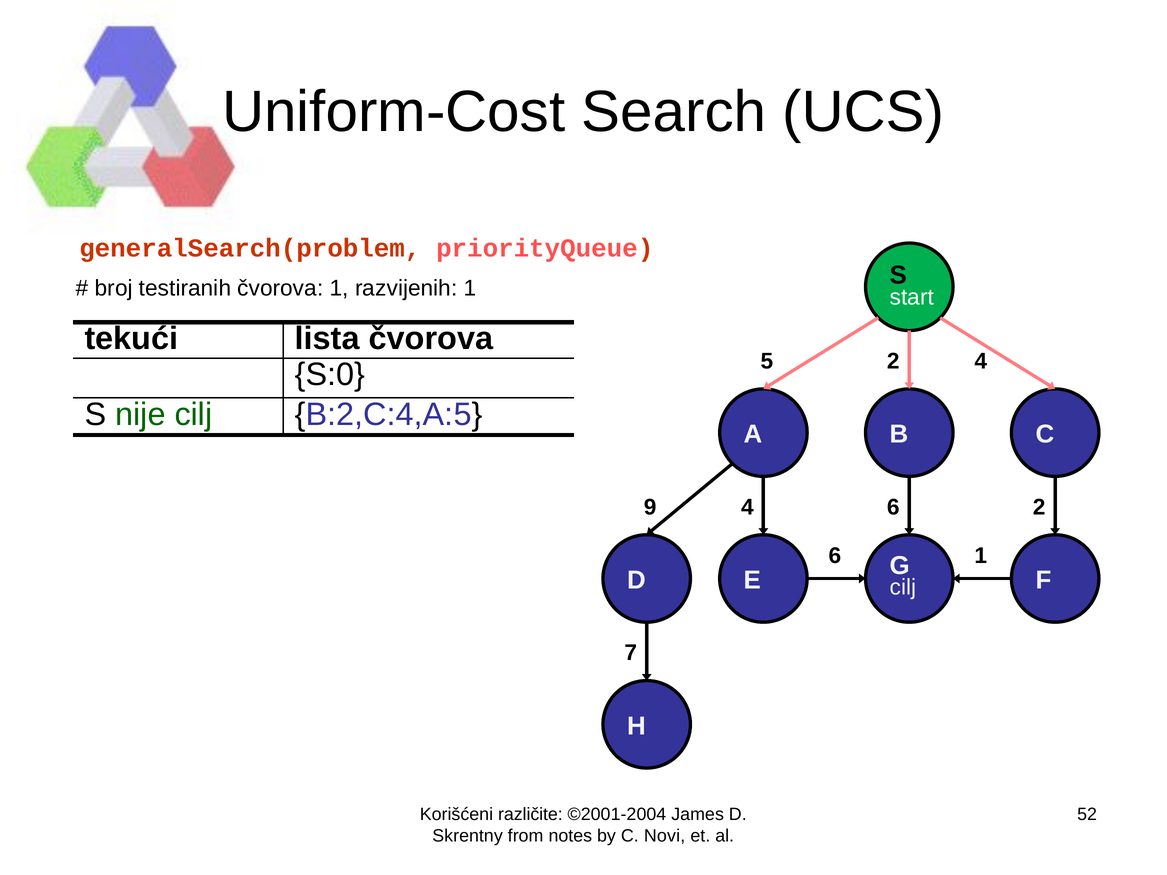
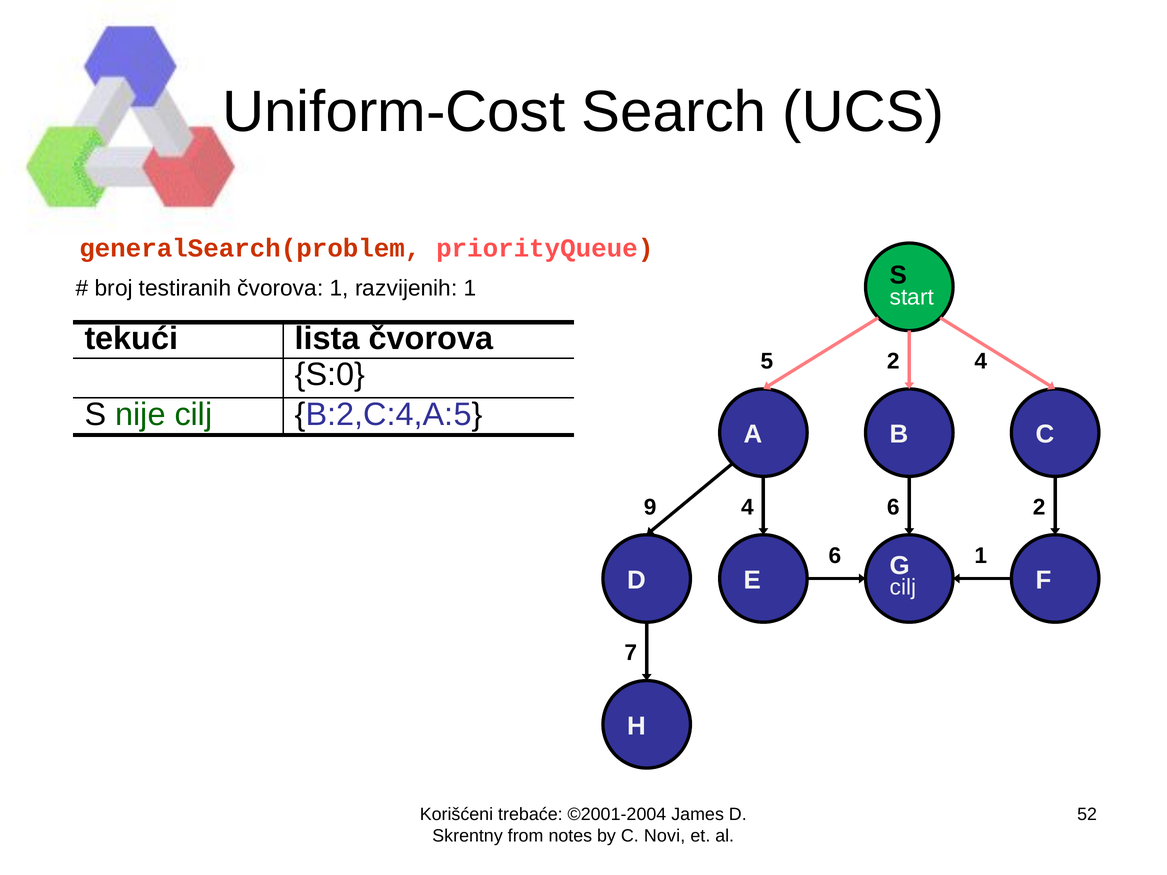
različite: različite -> trebaće
